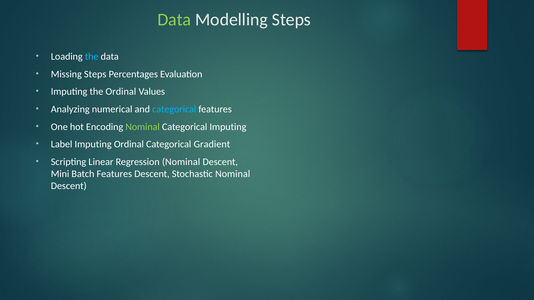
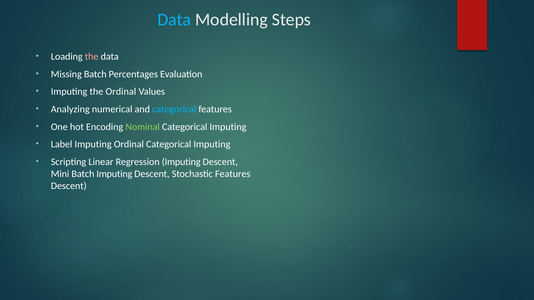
Data at (174, 20) colour: light green -> light blue
the at (92, 57) colour: light blue -> pink
Missing Steps: Steps -> Batch
Ordinal Categorical Gradient: Gradient -> Imputing
Regression Nominal: Nominal -> Imputing
Batch Features: Features -> Imputing
Stochastic Nominal: Nominal -> Features
